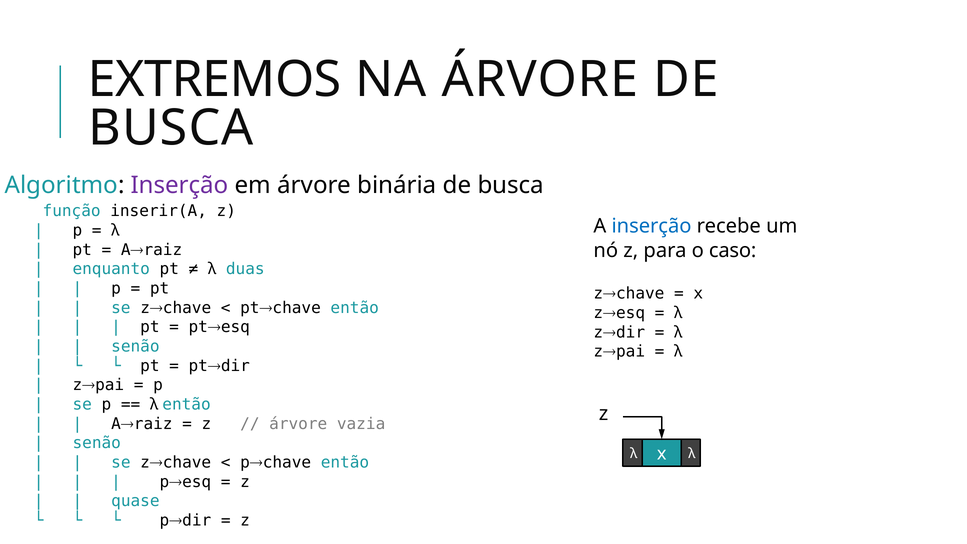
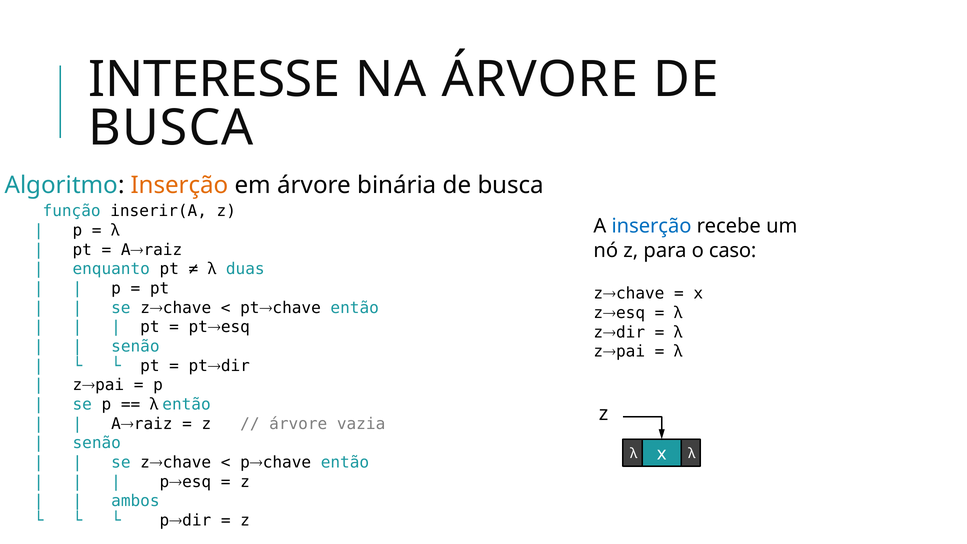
EXTREMOS: EXTREMOS -> INTERESSE
Inserção at (180, 185) colour: purple -> orange
quase: quase -> ambos
